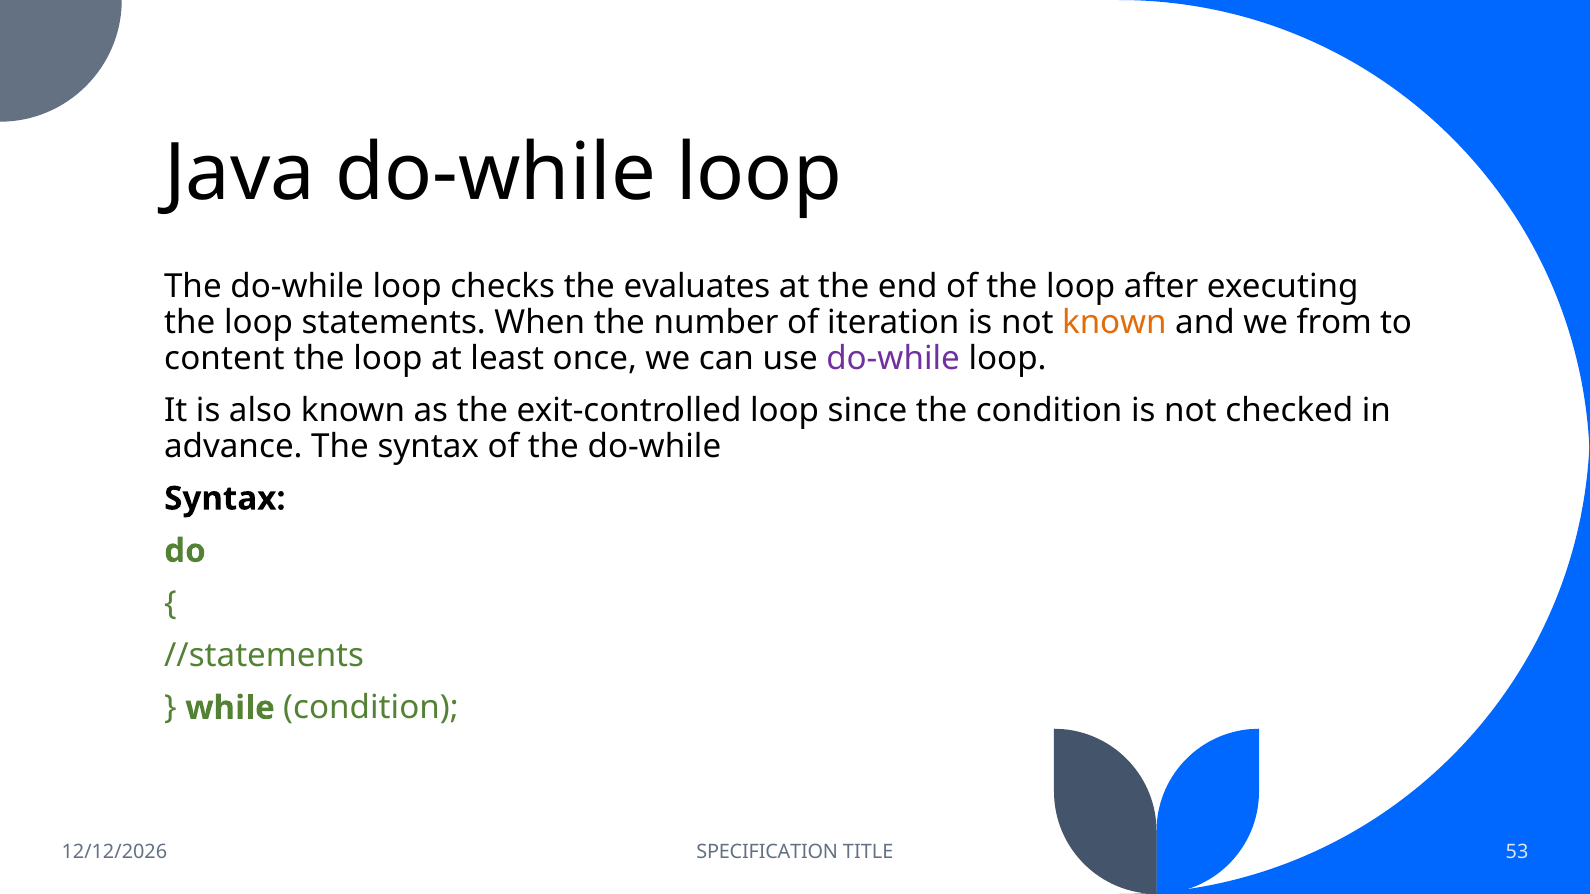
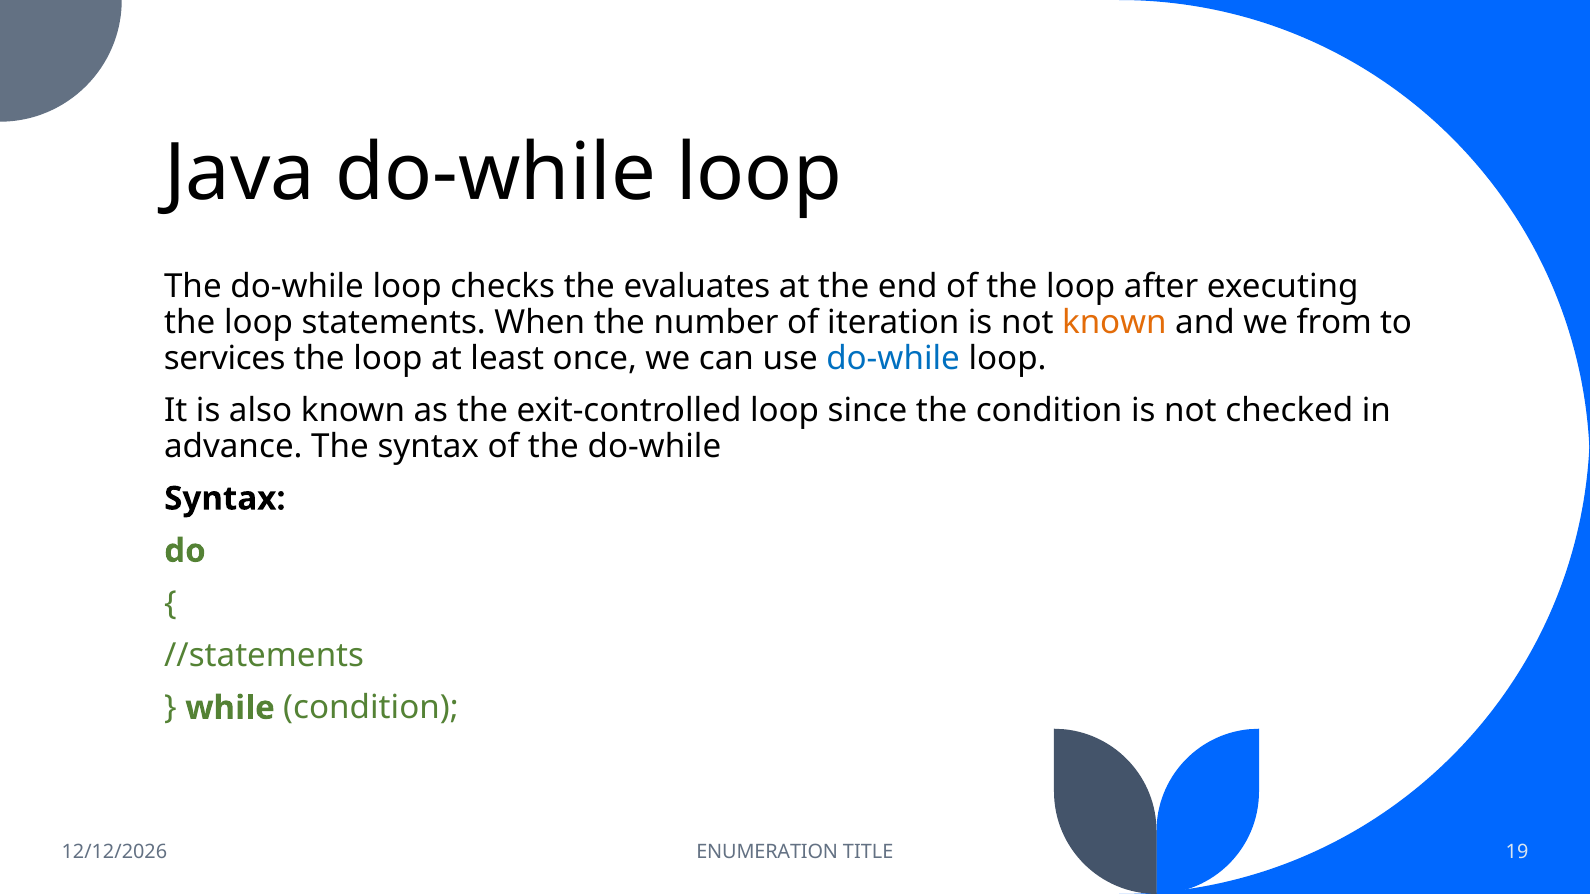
content: content -> services
do-while at (893, 358) colour: purple -> blue
SPECIFICATION: SPECIFICATION -> ENUMERATION
53: 53 -> 19
